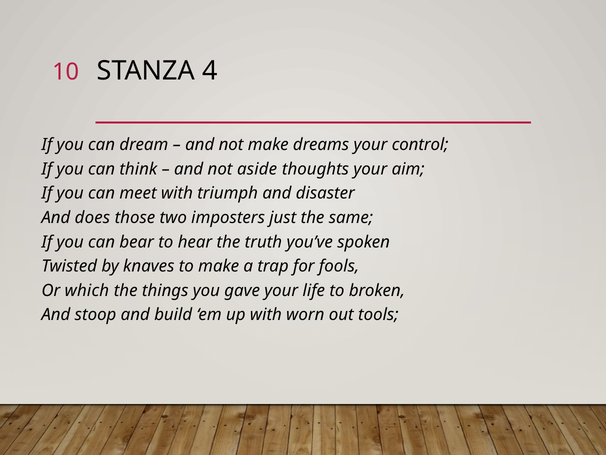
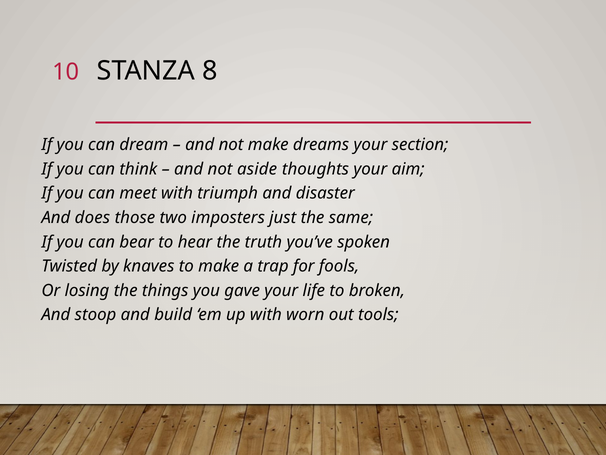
4: 4 -> 8
control: control -> section
which: which -> losing
